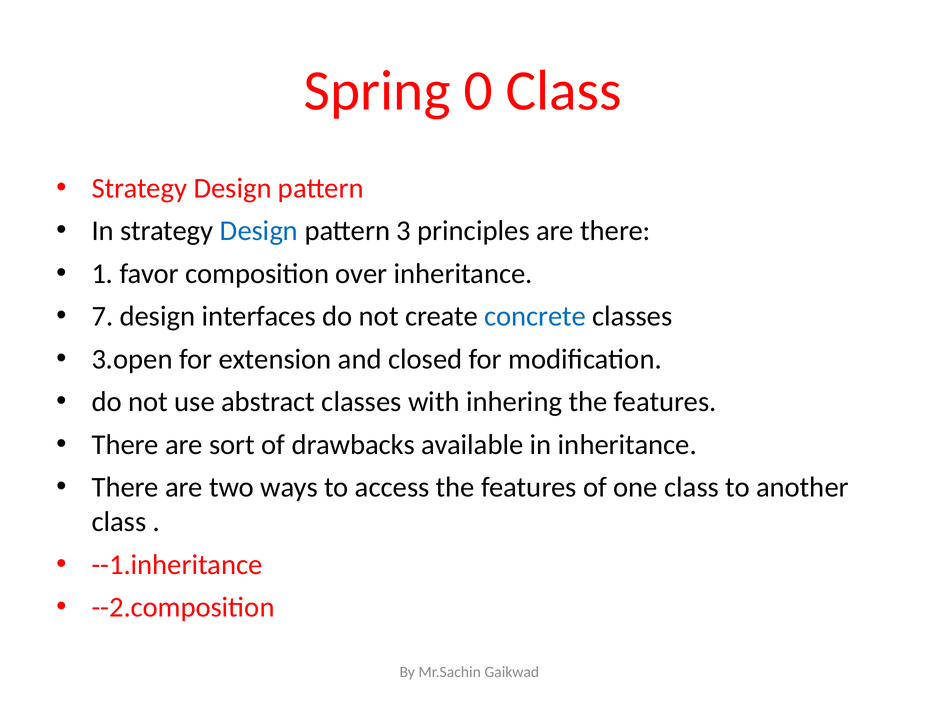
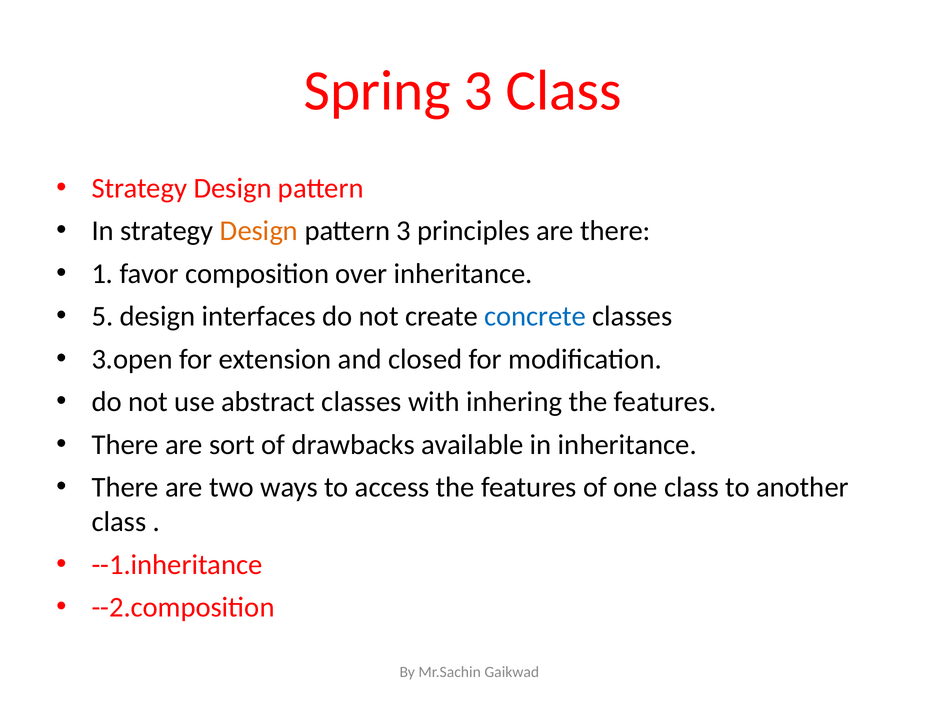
Spring 0: 0 -> 3
Design at (259, 231) colour: blue -> orange
7: 7 -> 5
